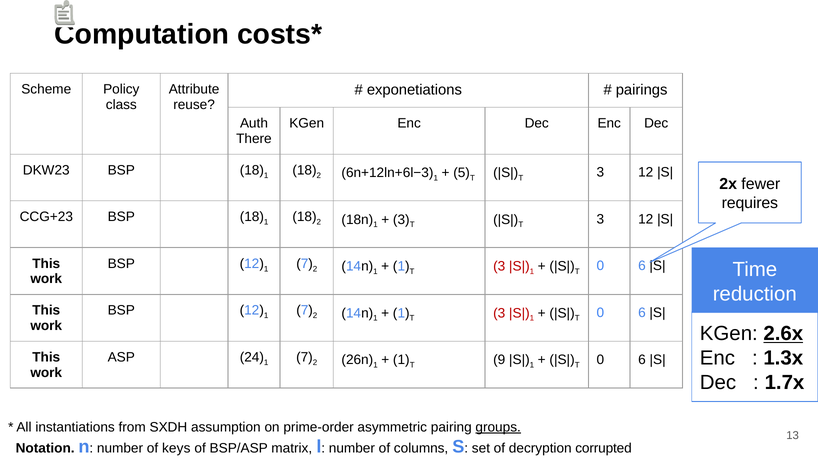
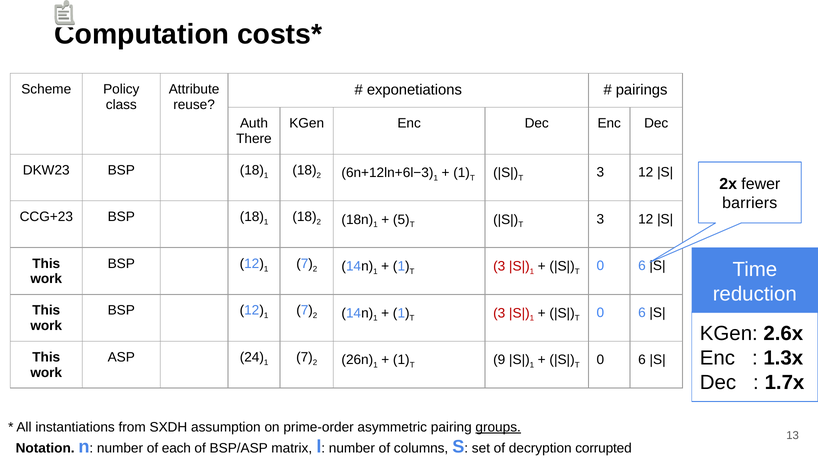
5 at (462, 173): 5 -> 1
requires: requires -> barriers
3 at (401, 220): 3 -> 5
2.6x underline: present -> none
keys: keys -> each
